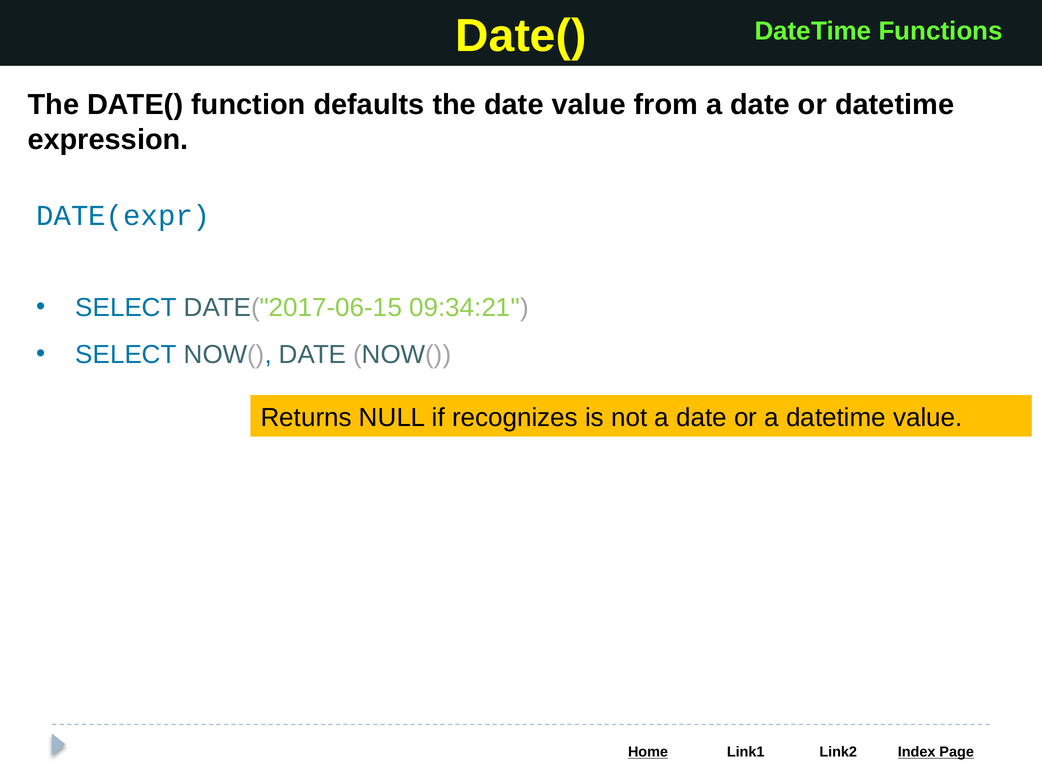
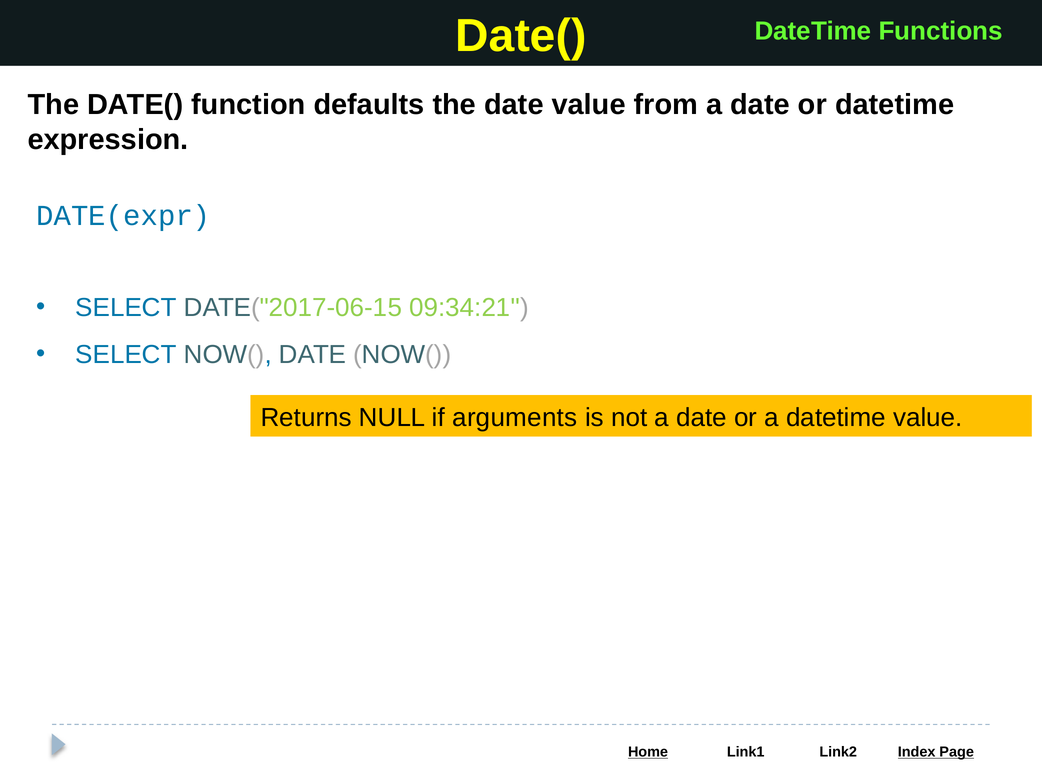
recognizes: recognizes -> arguments
